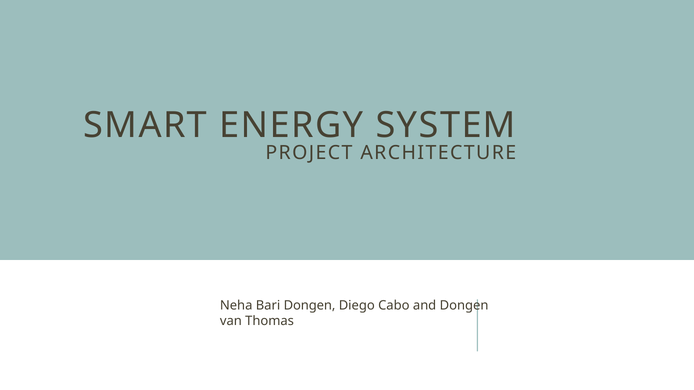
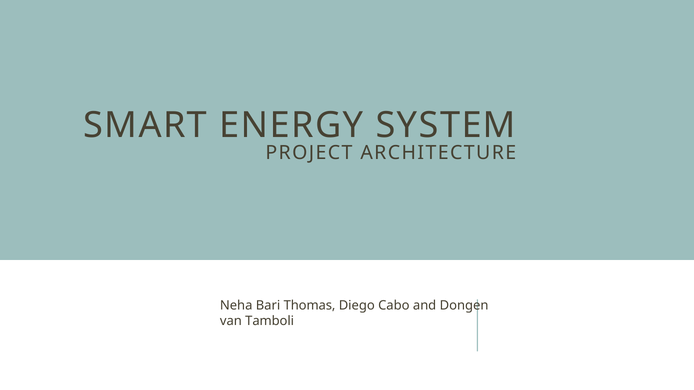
Bari Dongen: Dongen -> Thomas
Thomas: Thomas -> Tamboli
